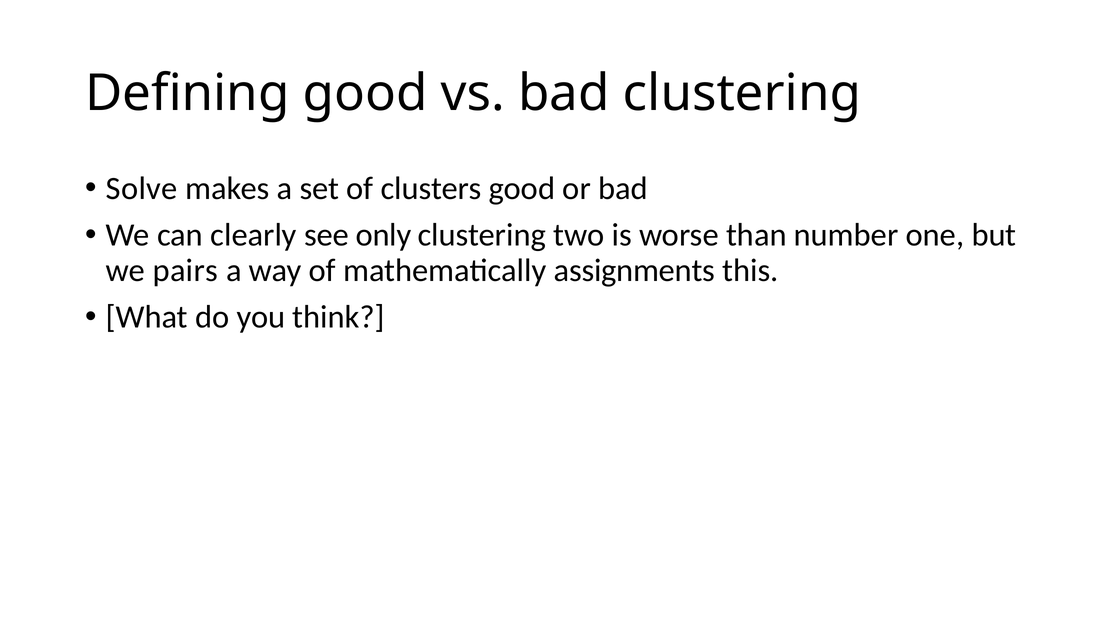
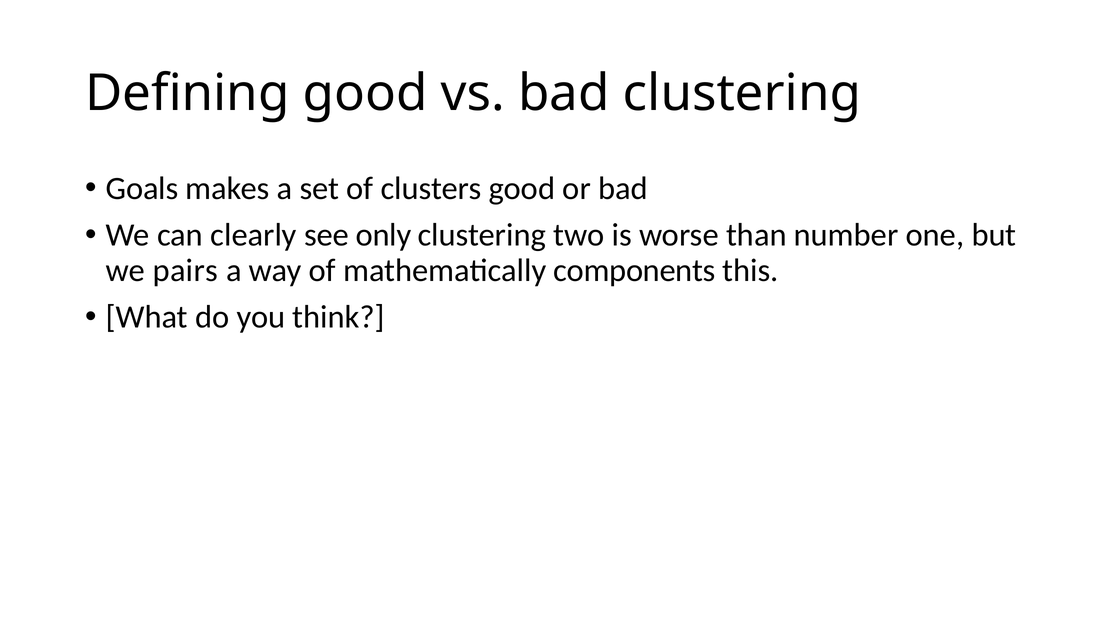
Solve: Solve -> Goals
assignments: assignments -> components
